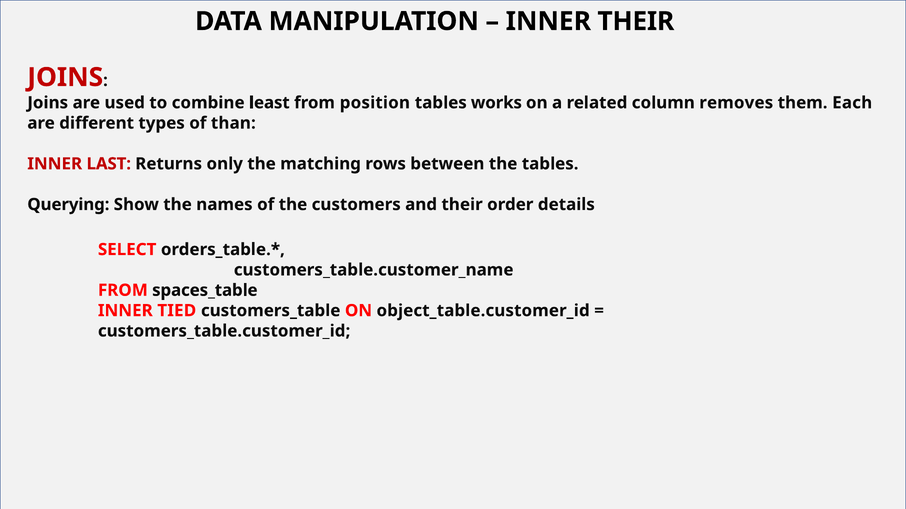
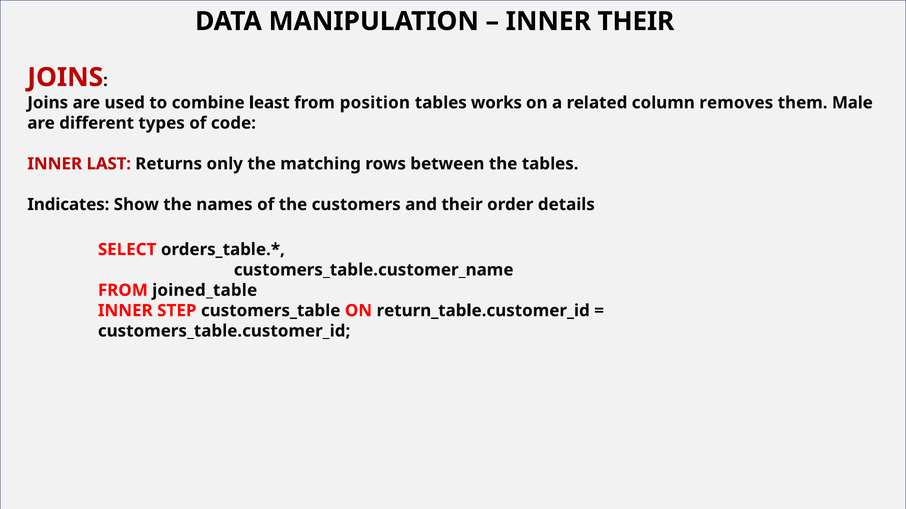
Each: Each -> Male
than: than -> code
Querying: Querying -> Indicates
spaces_table: spaces_table -> joined_table
INNER TIED: TIED -> STEP
object_table.customer_id: object_table.customer_id -> return_table.customer_id
